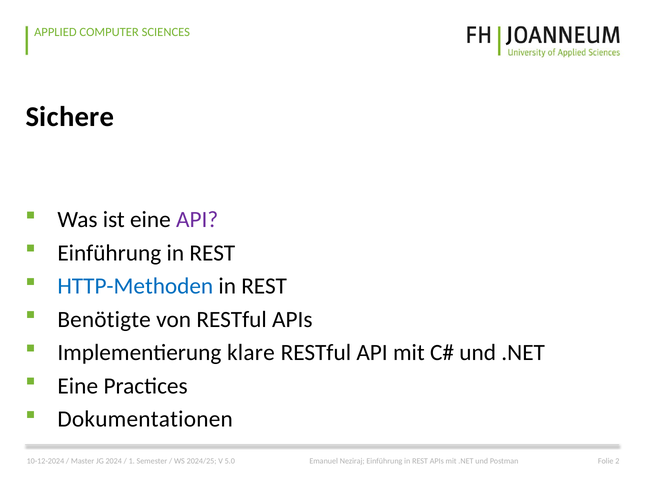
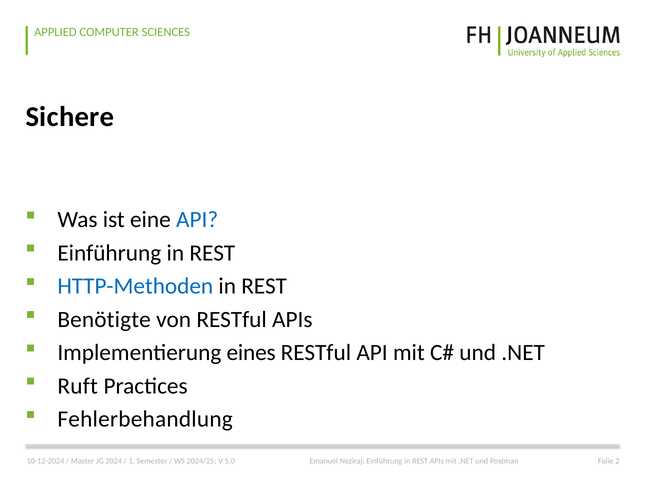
API at (197, 220) colour: purple -> blue
klare: klare -> eines
Eine at (78, 387): Eine -> Ruft
Dokumentationen: Dokumentationen -> Fehlerbehandlung
